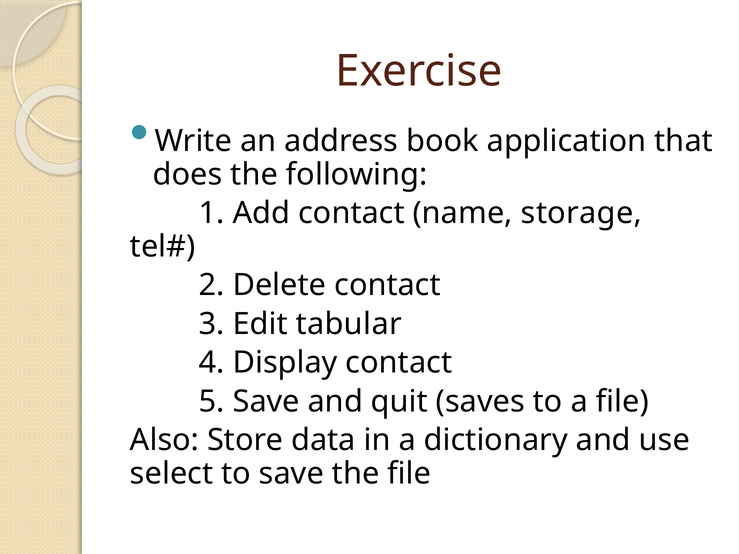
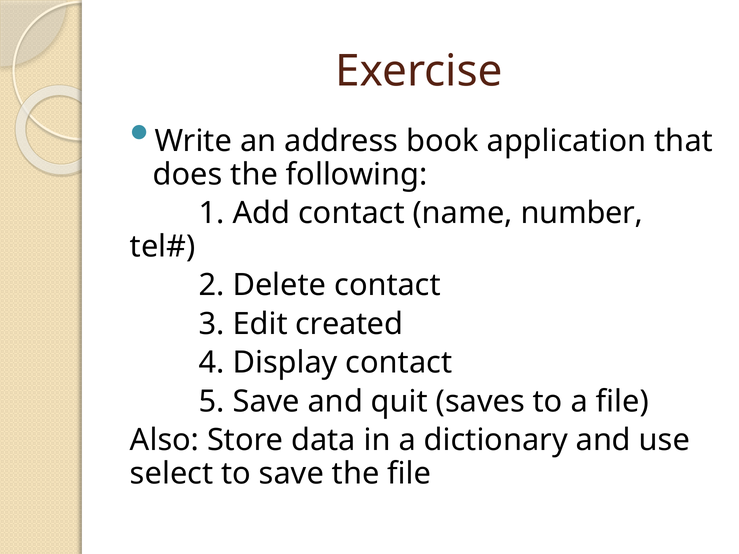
storage: storage -> number
tabular: tabular -> created
